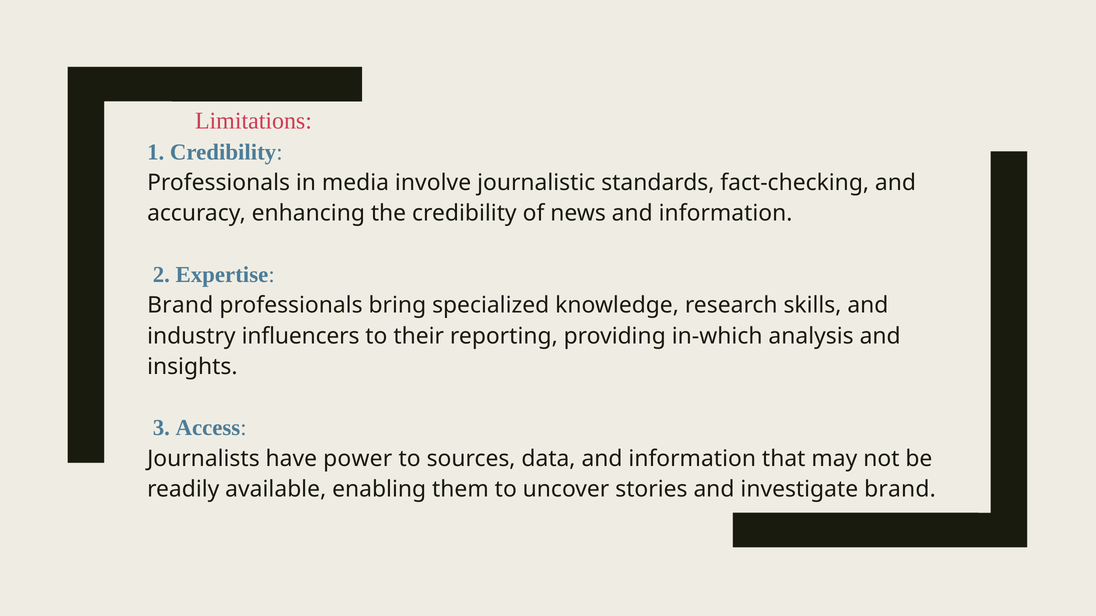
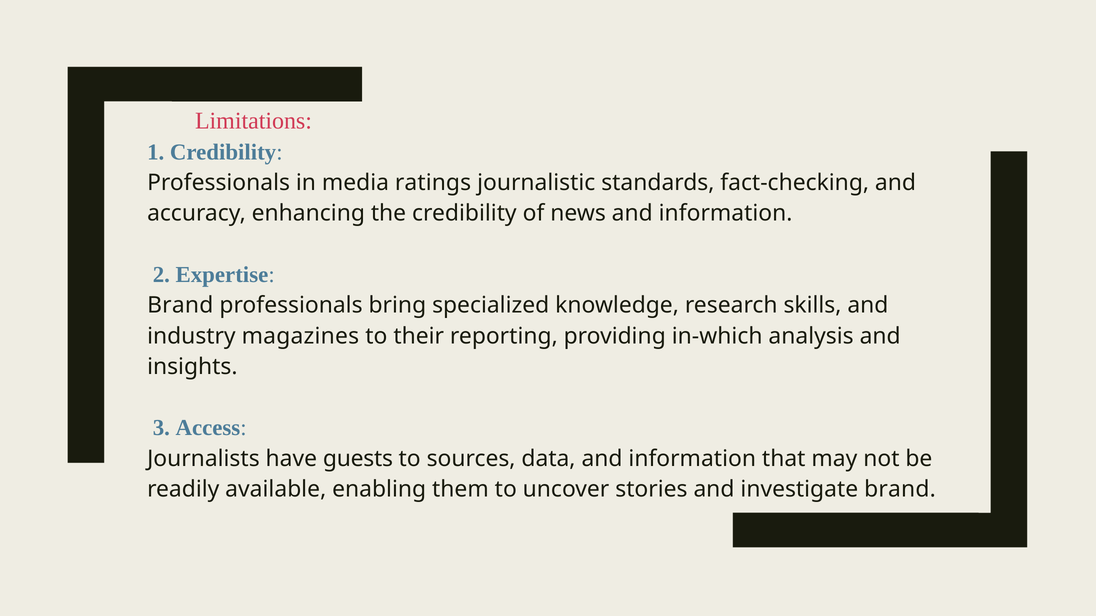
involve: involve -> ratings
influencers: influencers -> magazines
power: power -> guests
